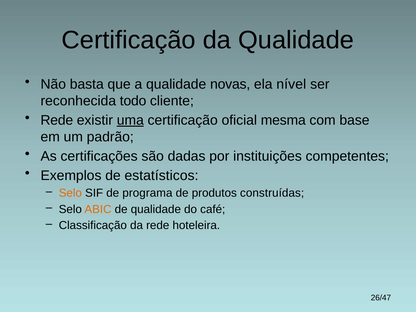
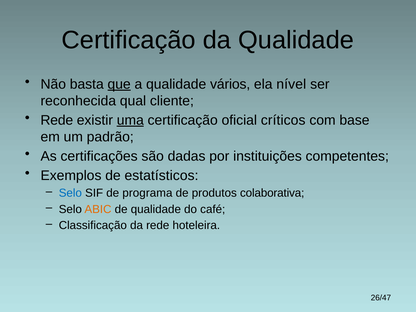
que underline: none -> present
novas: novas -> vários
todo: todo -> qual
mesma: mesma -> críticos
Selo at (70, 193) colour: orange -> blue
construídas: construídas -> colaborativa
